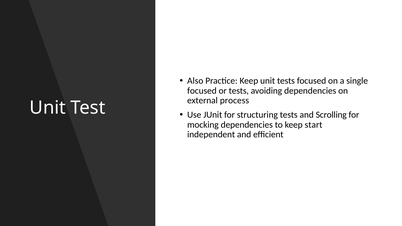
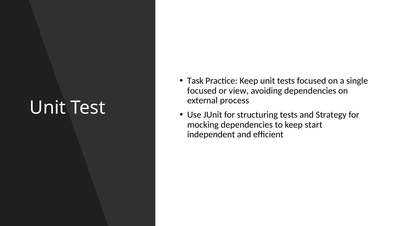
Also: Also -> Task
or tests: tests -> view
Scrolling: Scrolling -> Strategy
